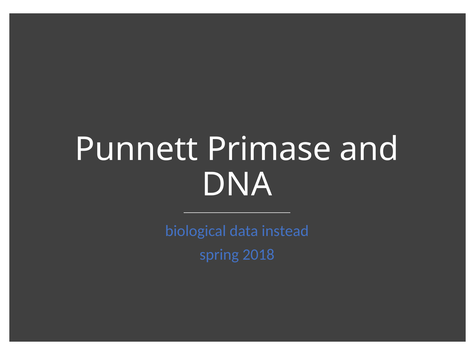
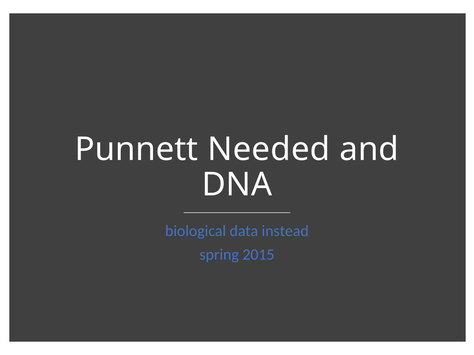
Primase: Primase -> Needed
2018: 2018 -> 2015
